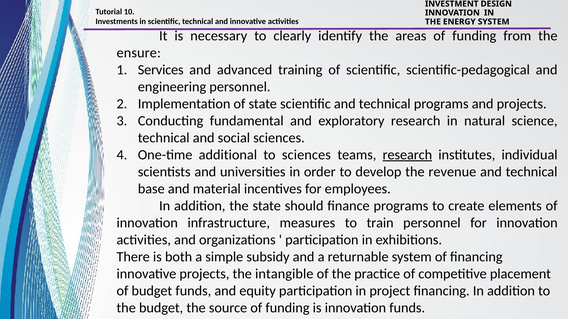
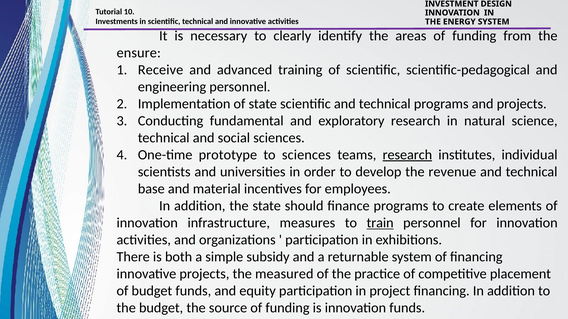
Services: Services -> Receive
additional: additional -> prototype
train underline: none -> present
intangible: intangible -> measured
